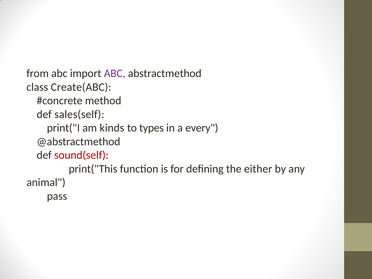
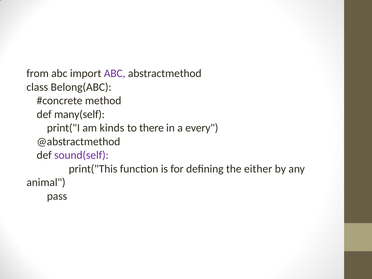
Create(ABC: Create(ABC -> Belong(ABC
sales(self: sales(self -> many(self
types: types -> there
sound(self colour: red -> purple
